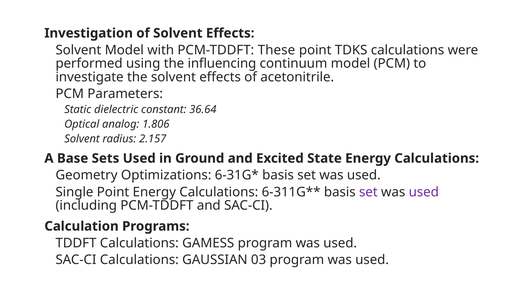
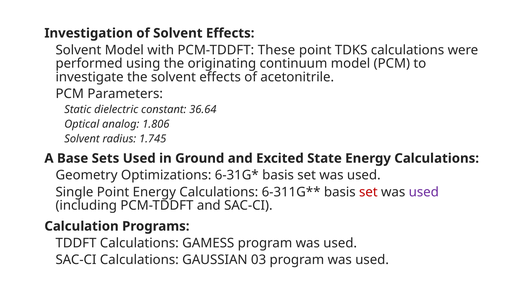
influencing: influencing -> originating
2.157: 2.157 -> 1.745
set at (368, 192) colour: purple -> red
